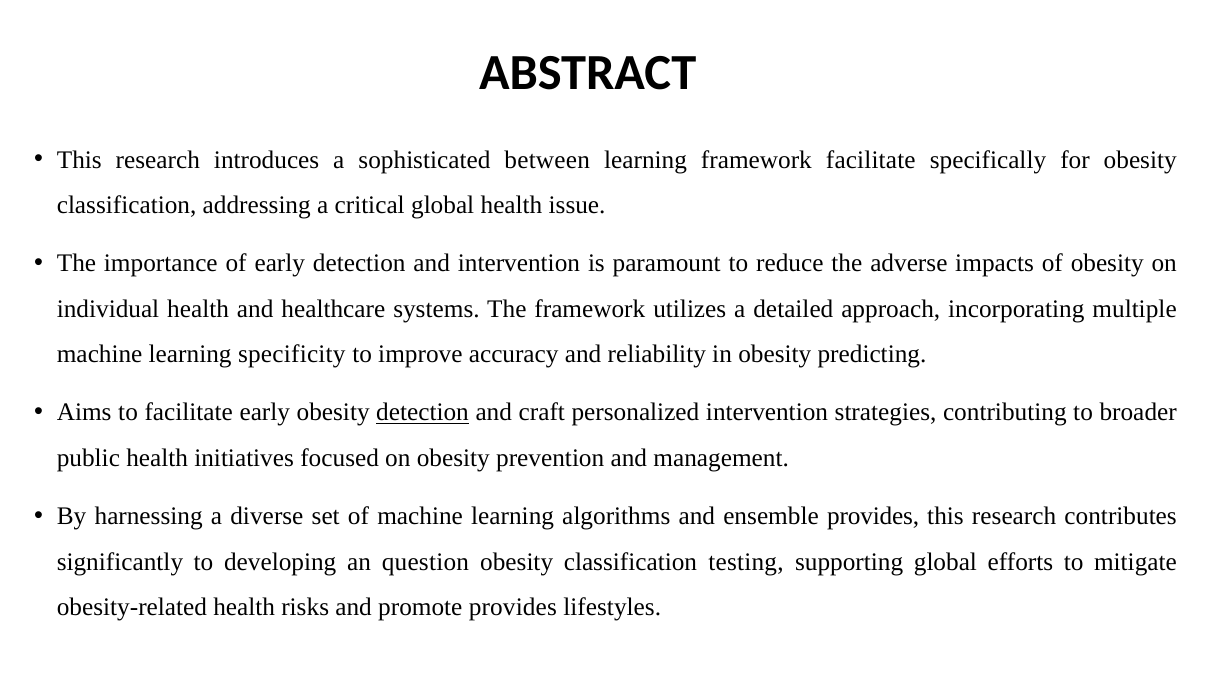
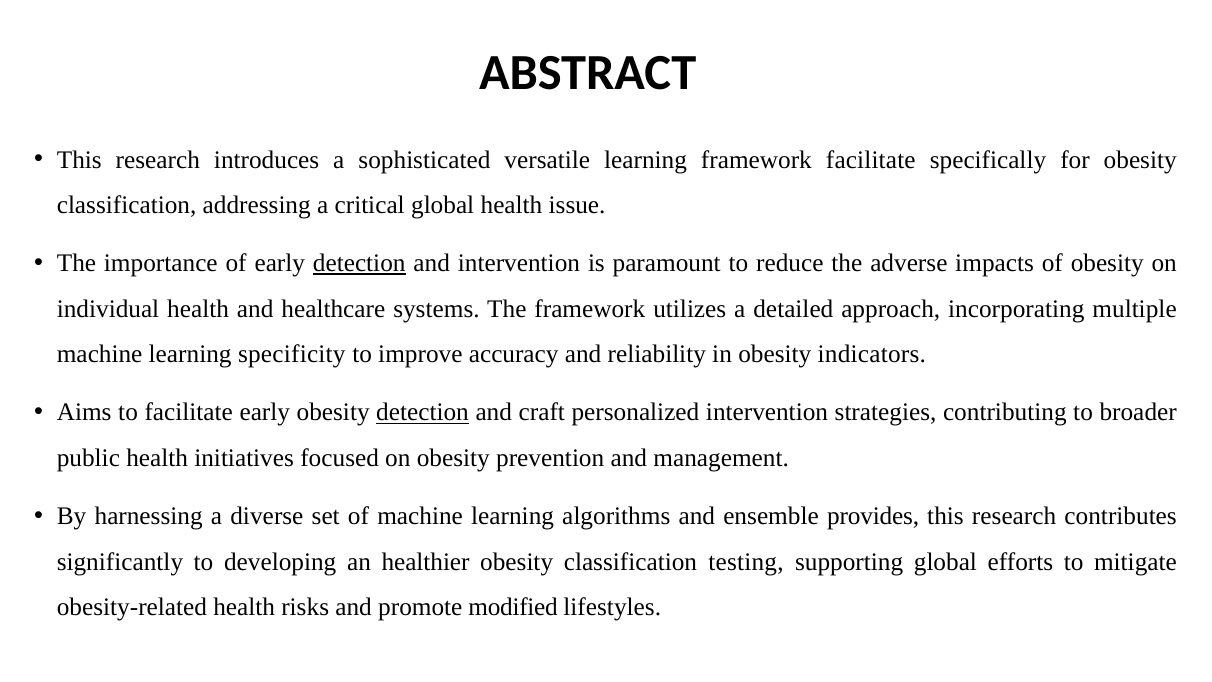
between: between -> versatile
detection at (359, 263) underline: none -> present
predicting: predicting -> indicators
question: question -> healthier
promote provides: provides -> modified
